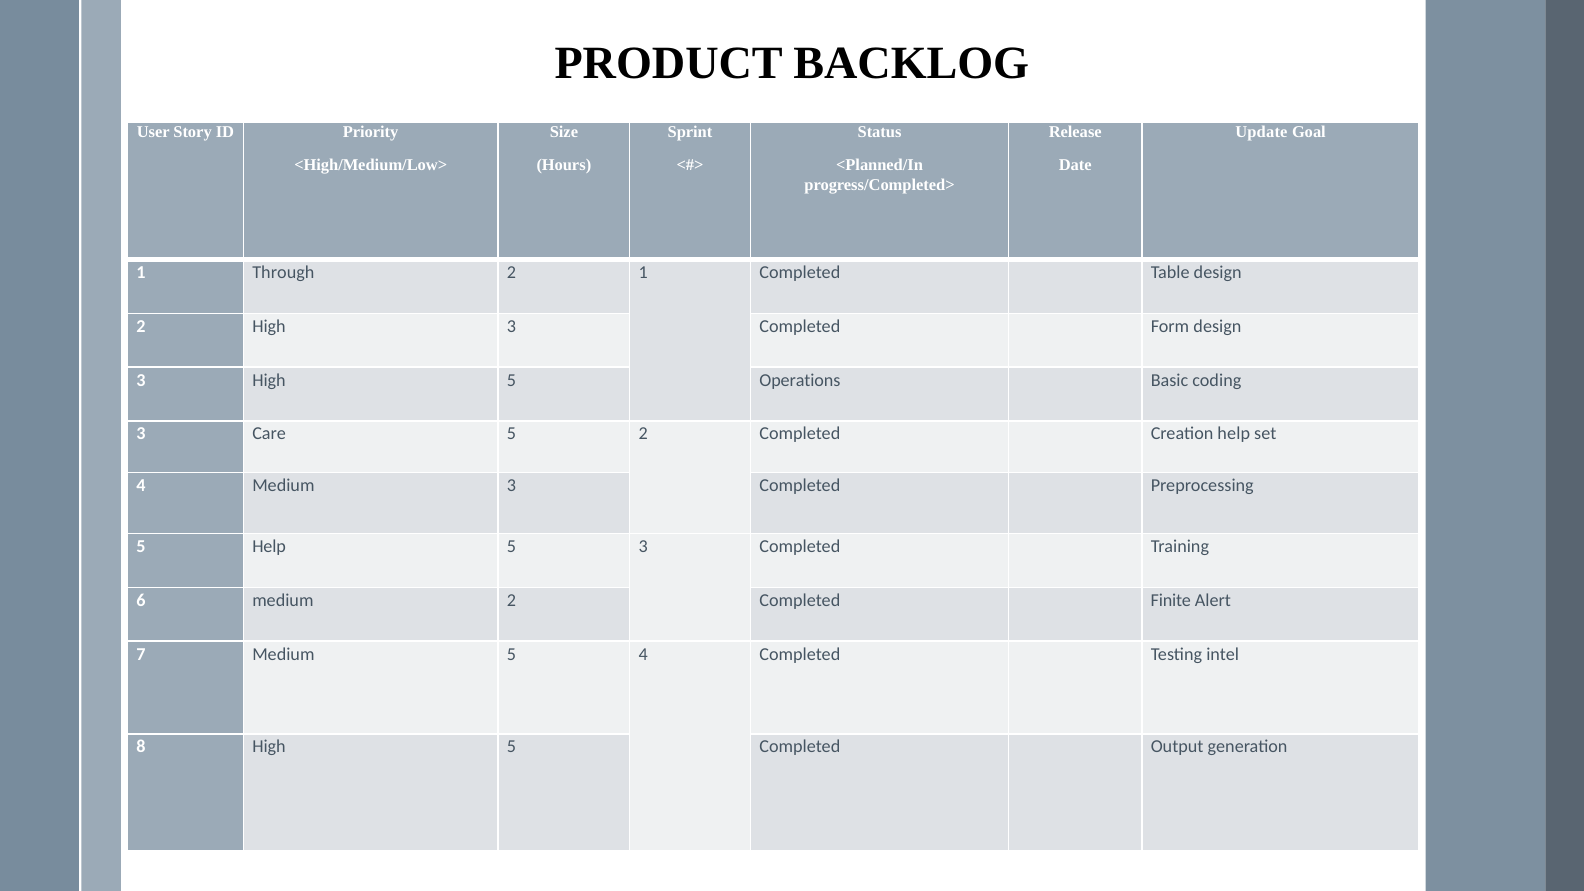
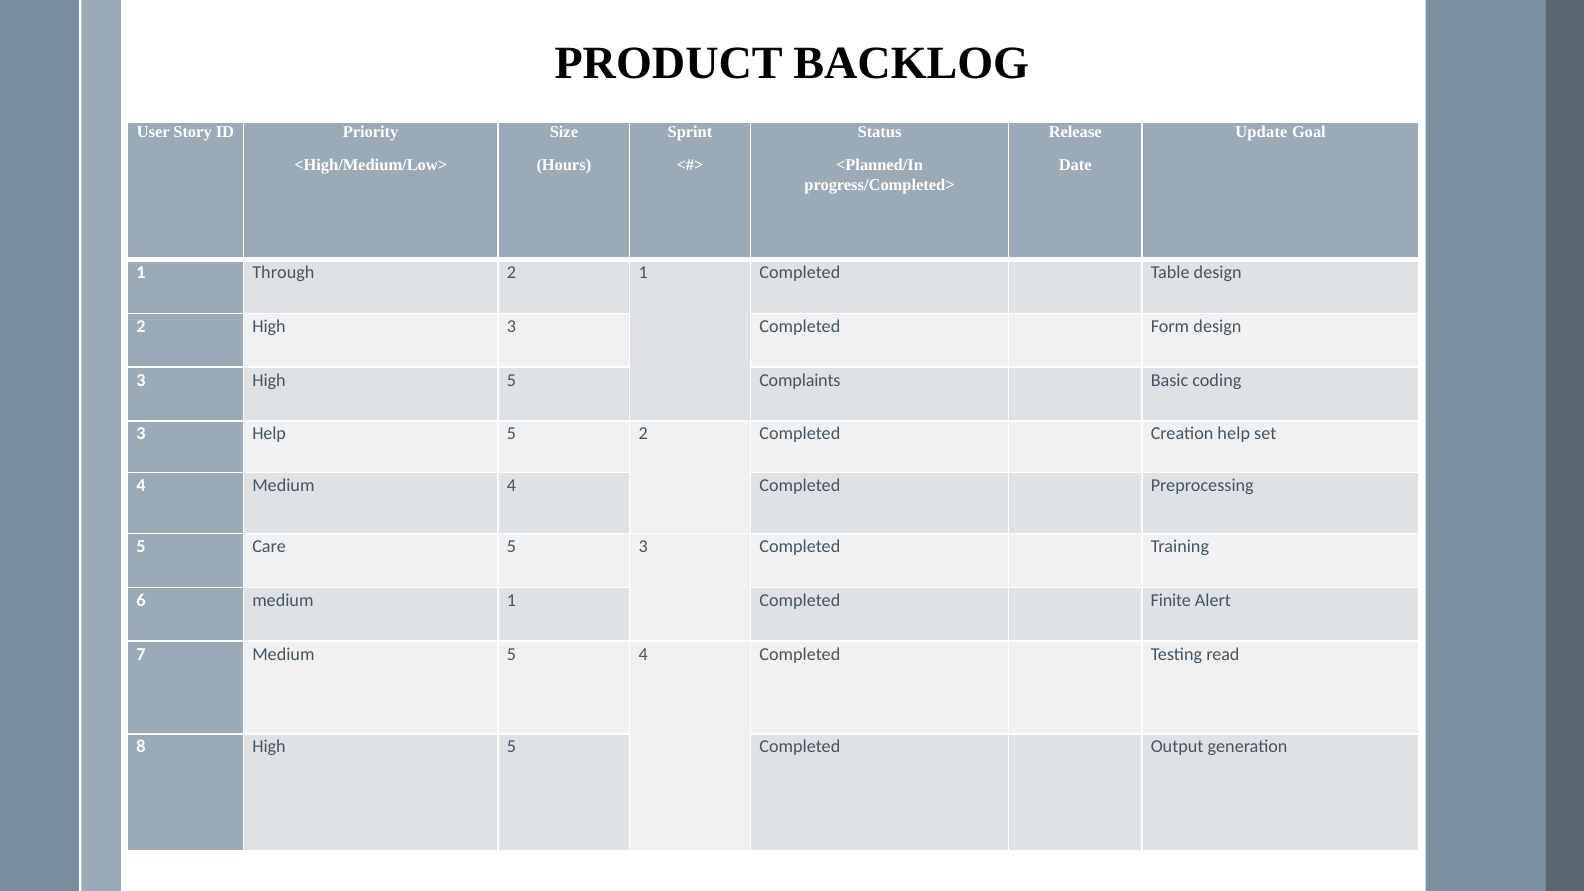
Operations: Operations -> Complaints
3 Care: Care -> Help
Medium 3: 3 -> 4
5 Help: Help -> Care
medium 2: 2 -> 1
intel: intel -> read
